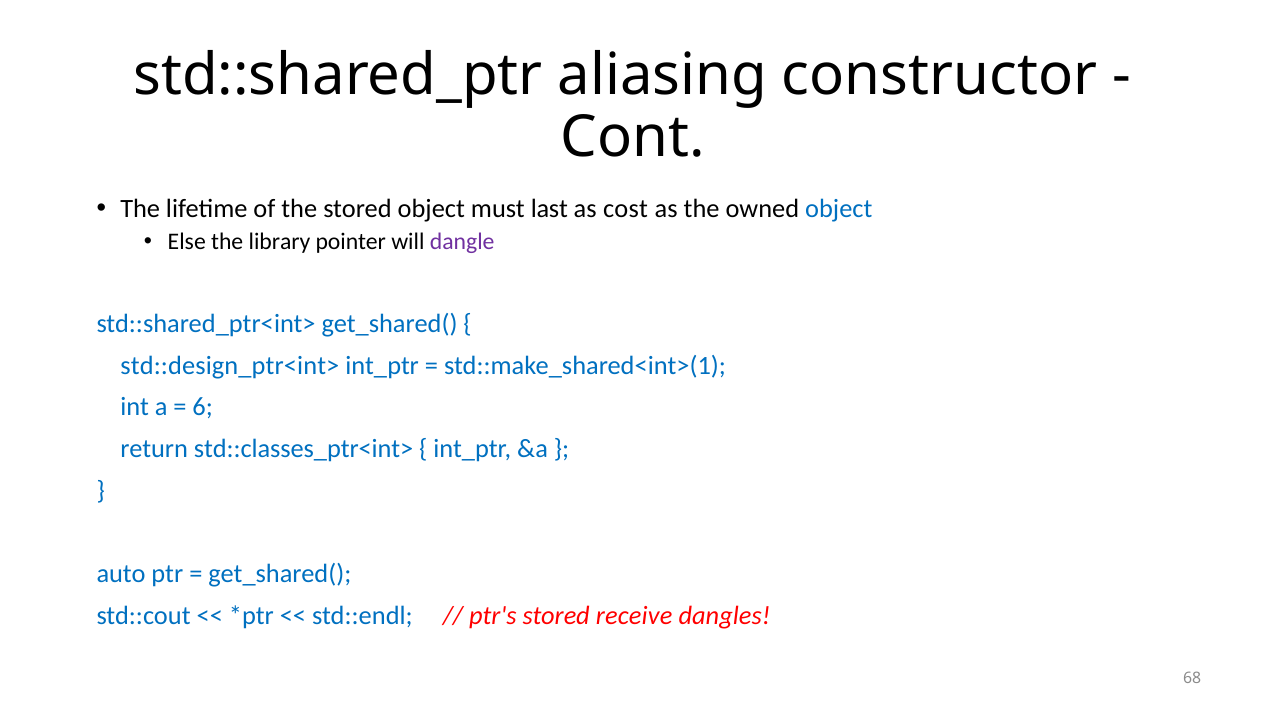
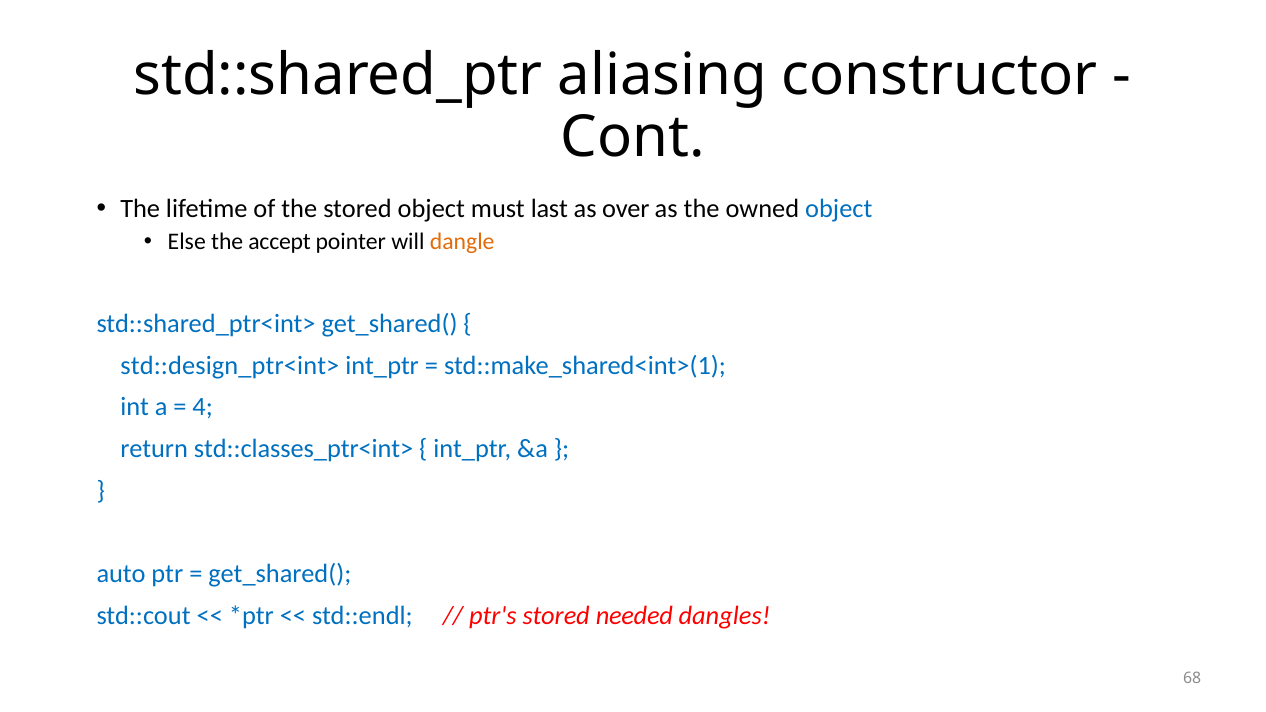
cost: cost -> over
library: library -> accept
dangle colour: purple -> orange
6: 6 -> 4
receive: receive -> needed
